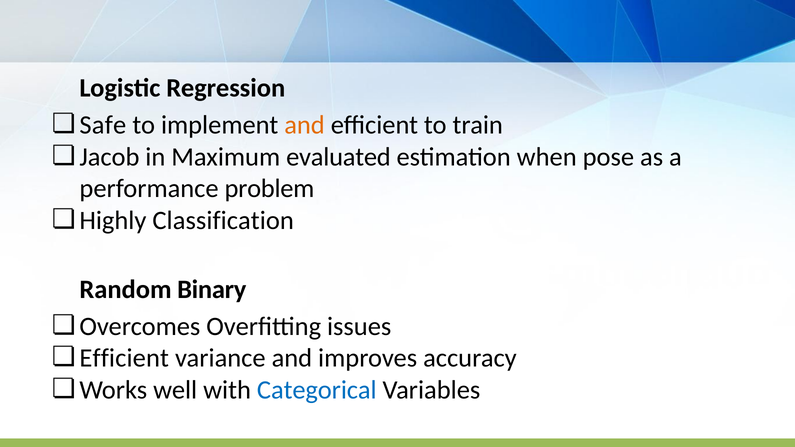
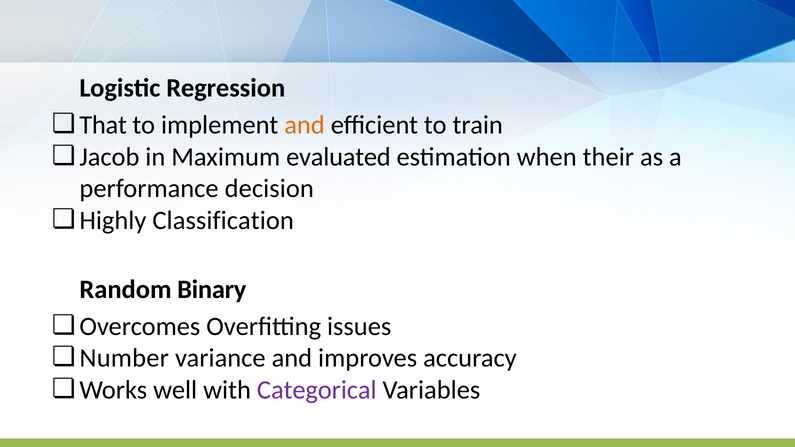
Safe: Safe -> That
pose: pose -> their
problem: problem -> decision
Efficient at (124, 358): Efficient -> Number
Categorical colour: blue -> purple
